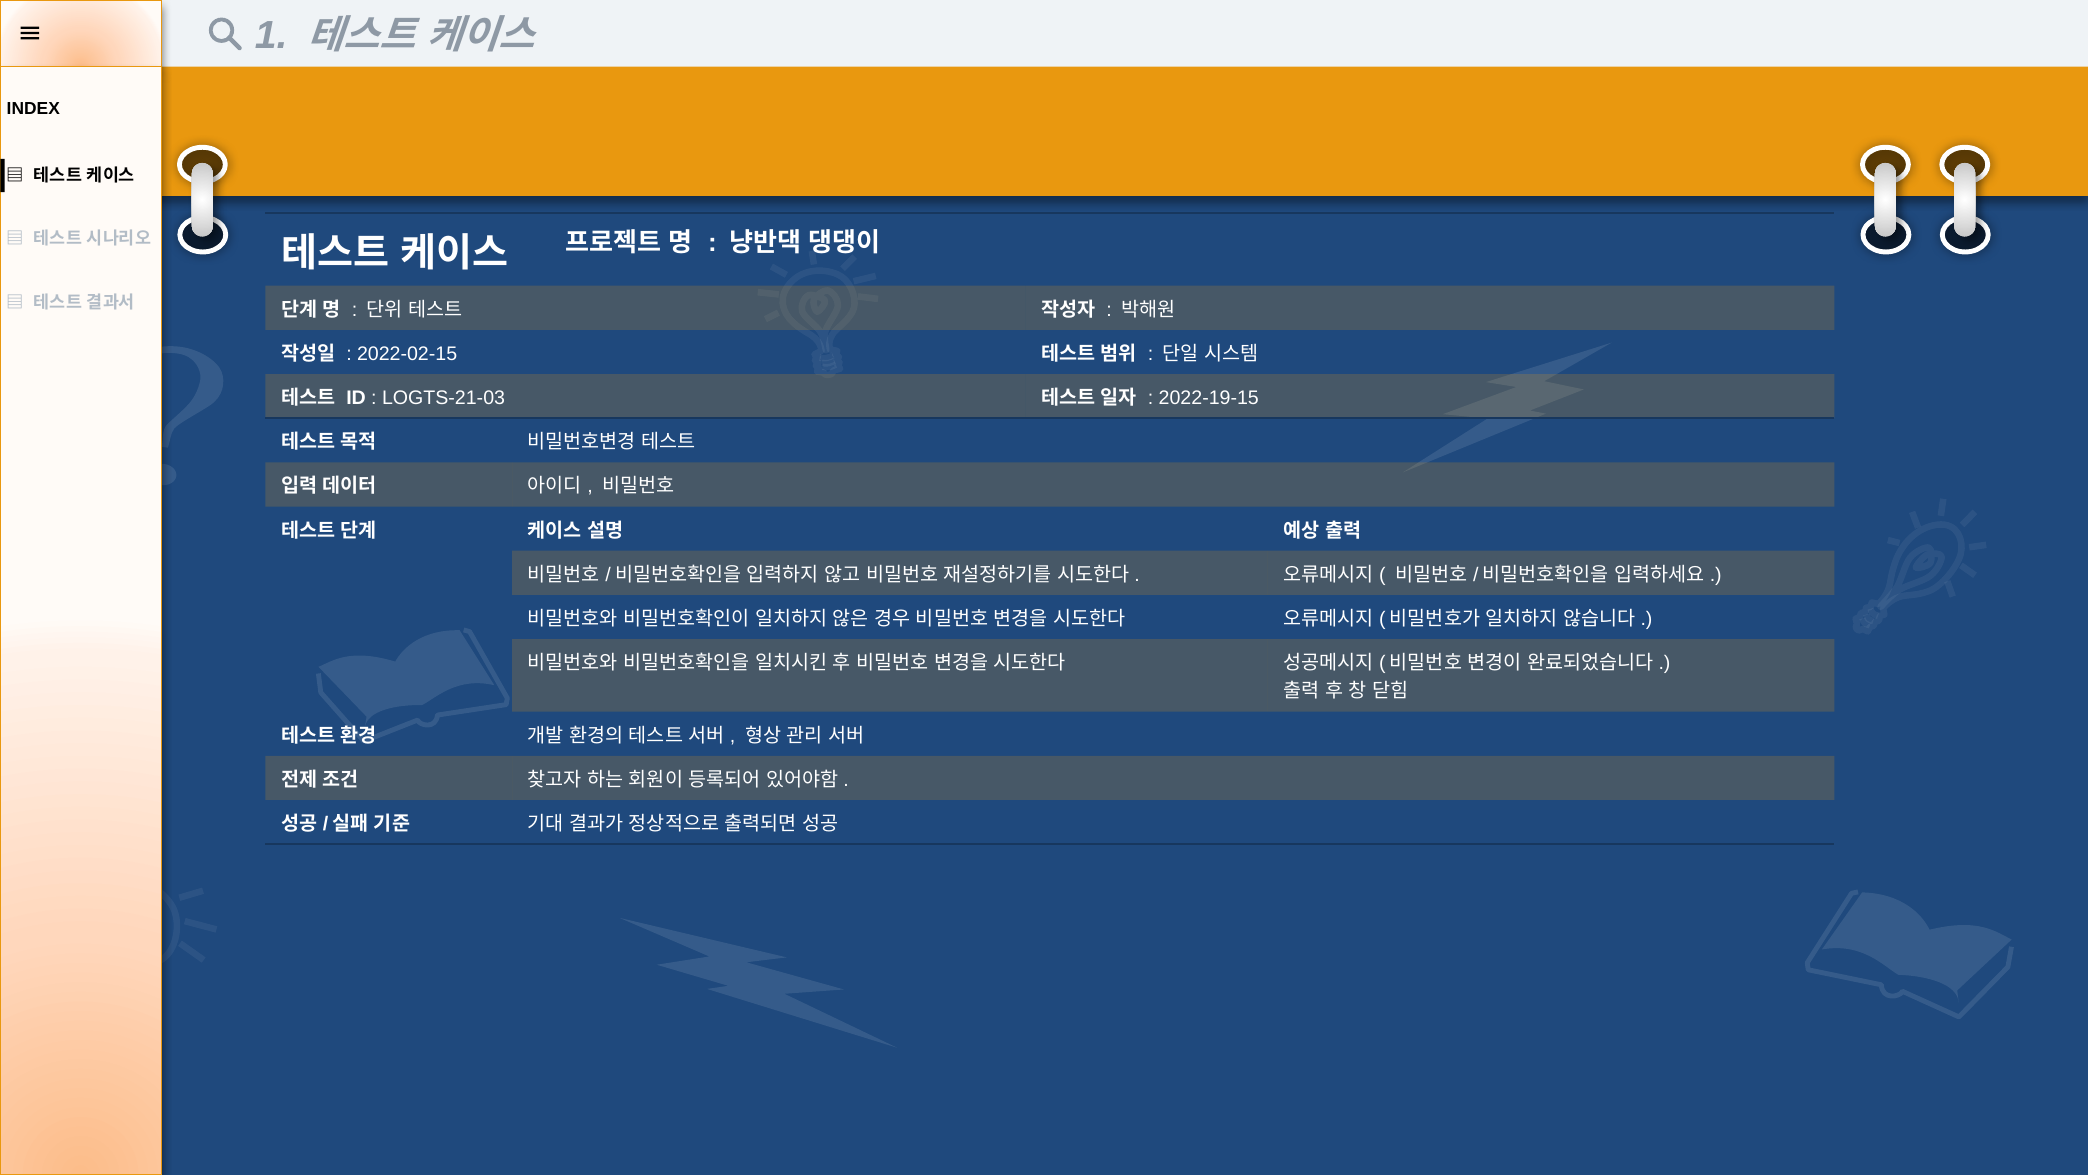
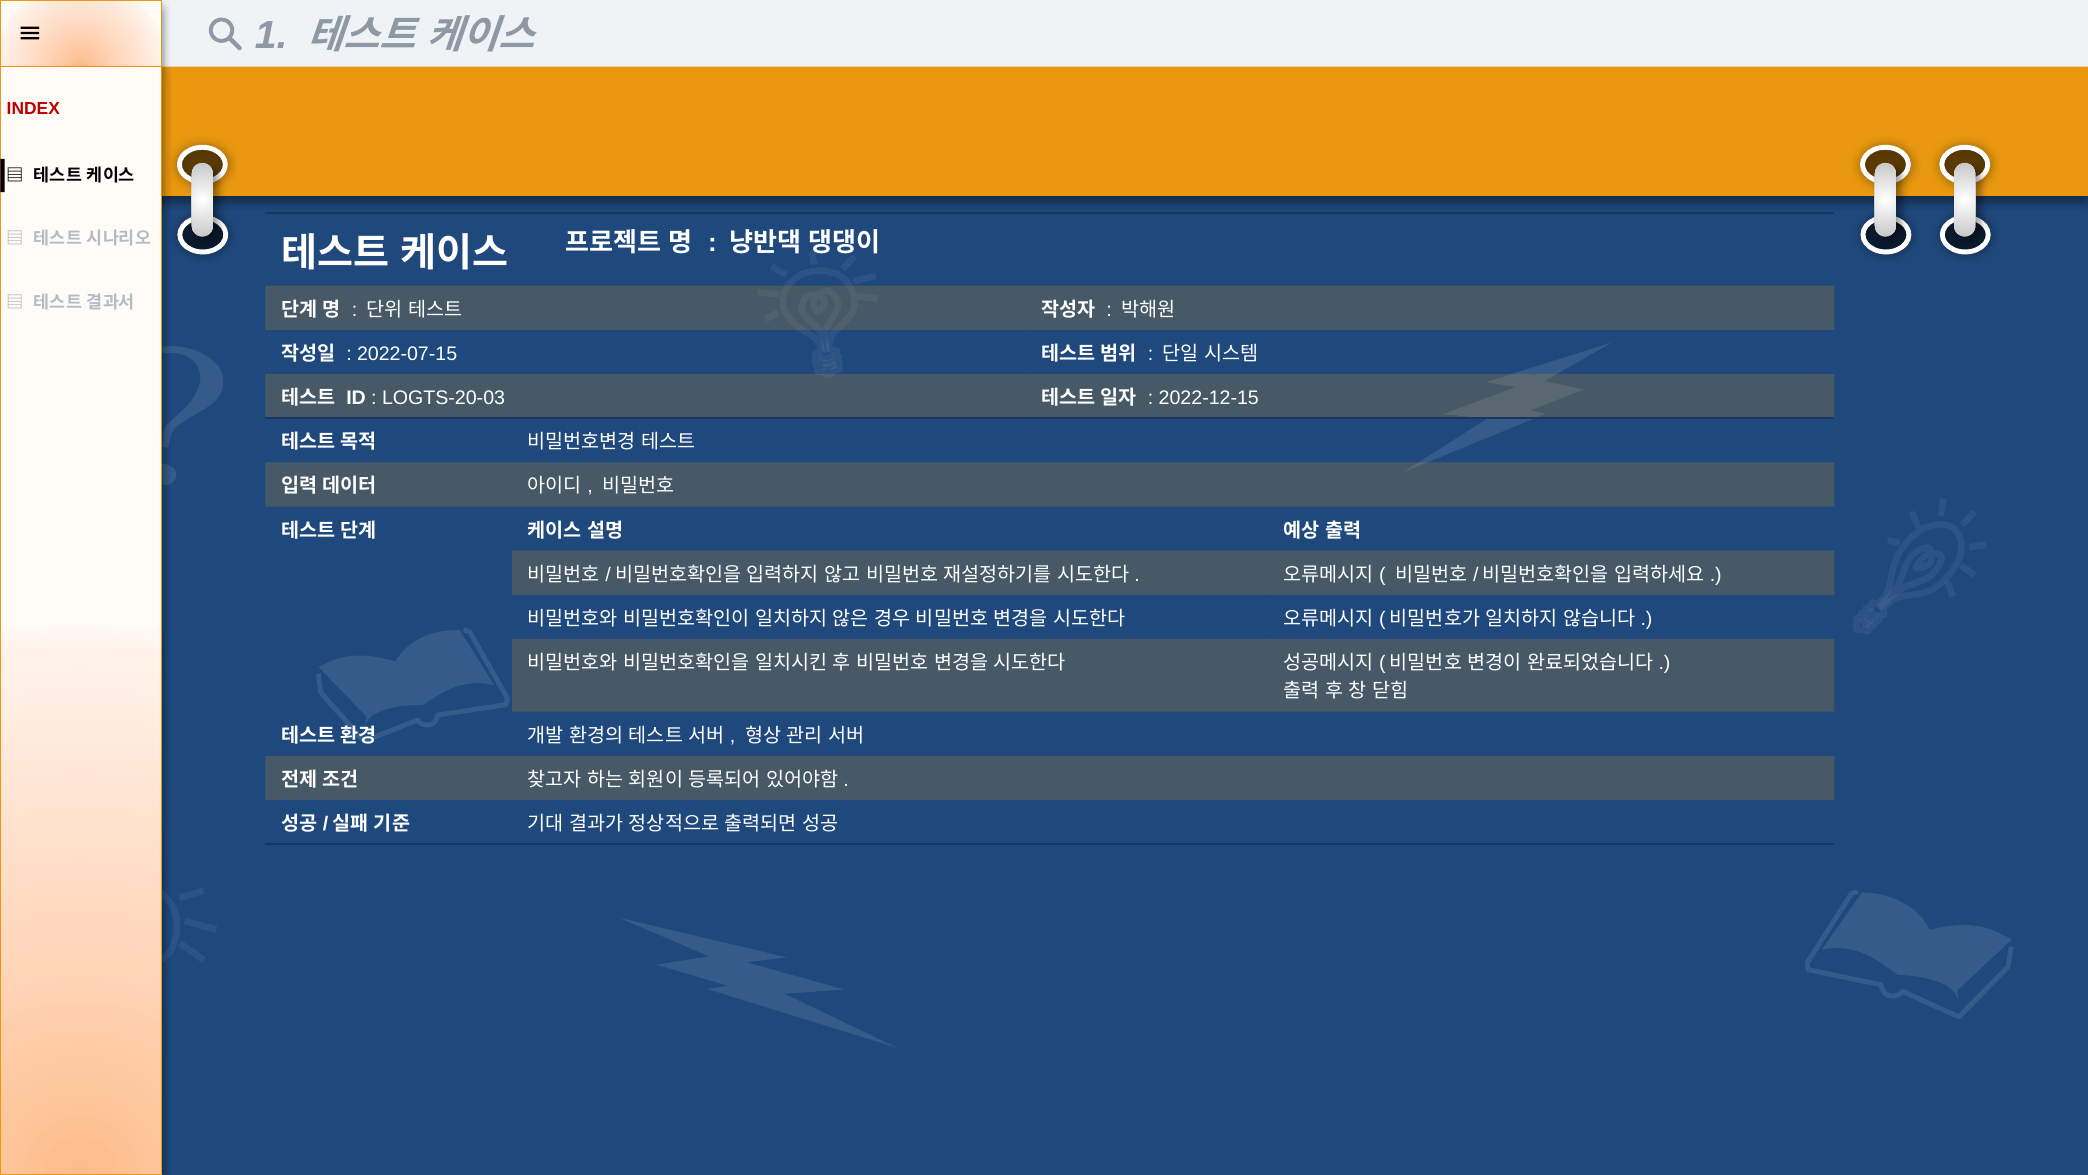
INDEX colour: black -> red
2022-02-15: 2022-02-15 -> 2022-07-15
LOGTS-21-03: LOGTS-21-03 -> LOGTS-20-03
2022-19-15: 2022-19-15 -> 2022-12-15
